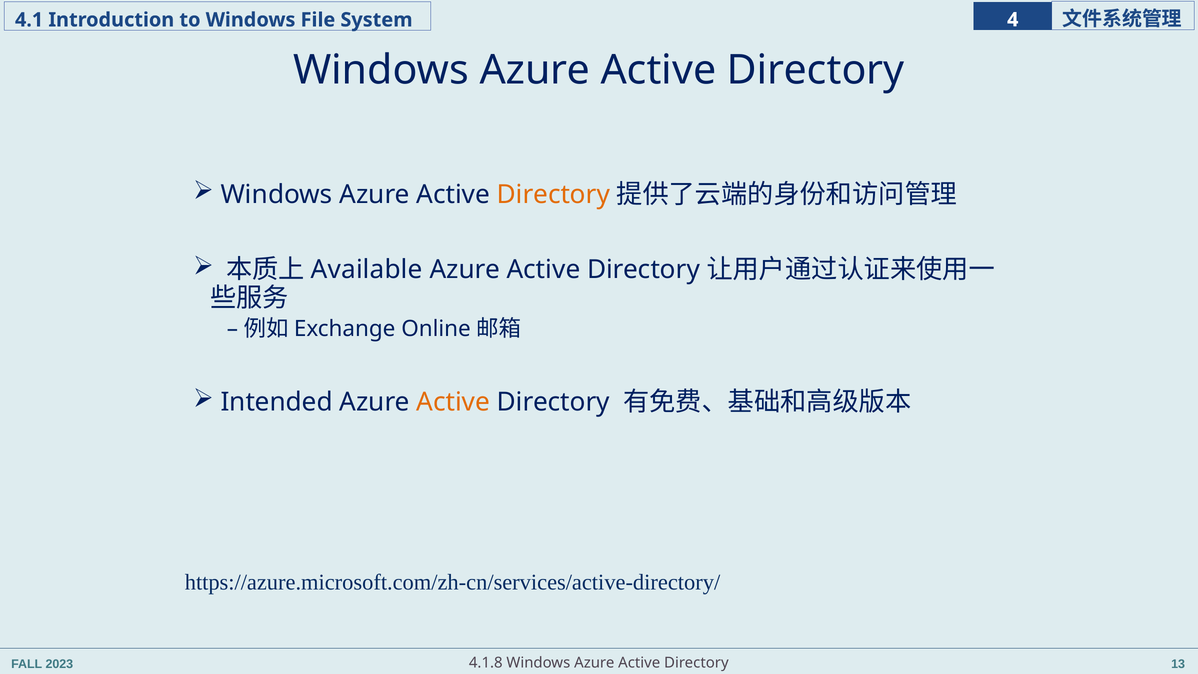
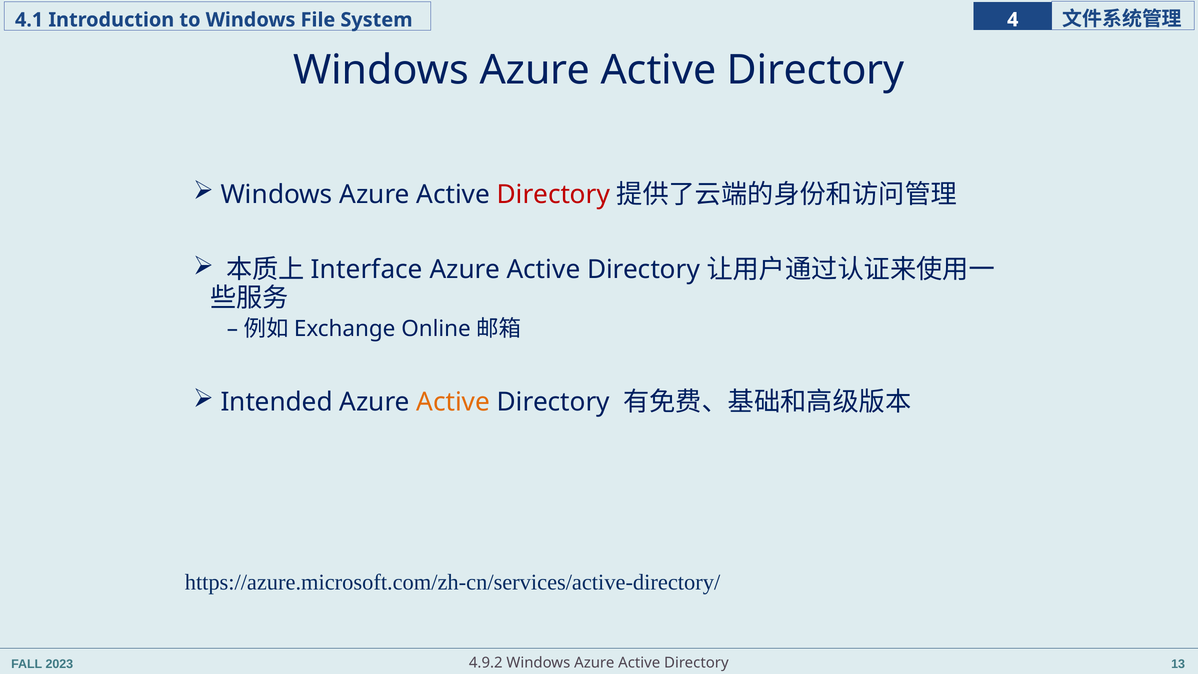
Directory at (553, 194) colour: orange -> red
Available: Available -> Interface
4.1.8: 4.1.8 -> 4.9.2
